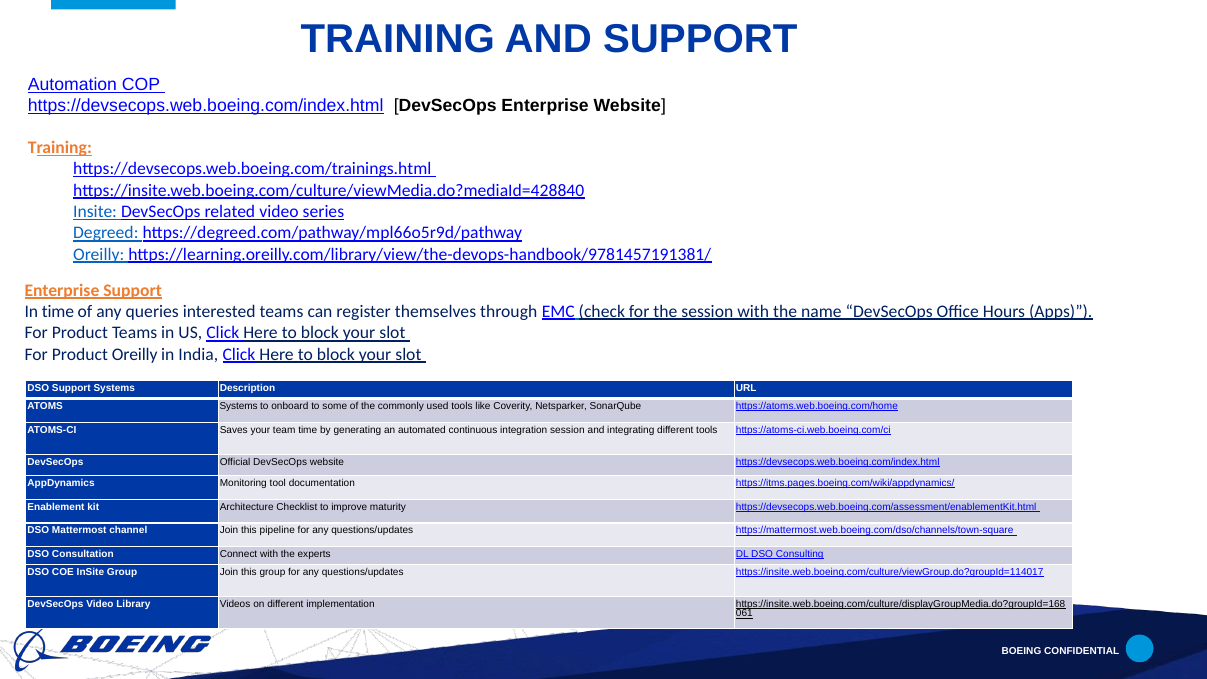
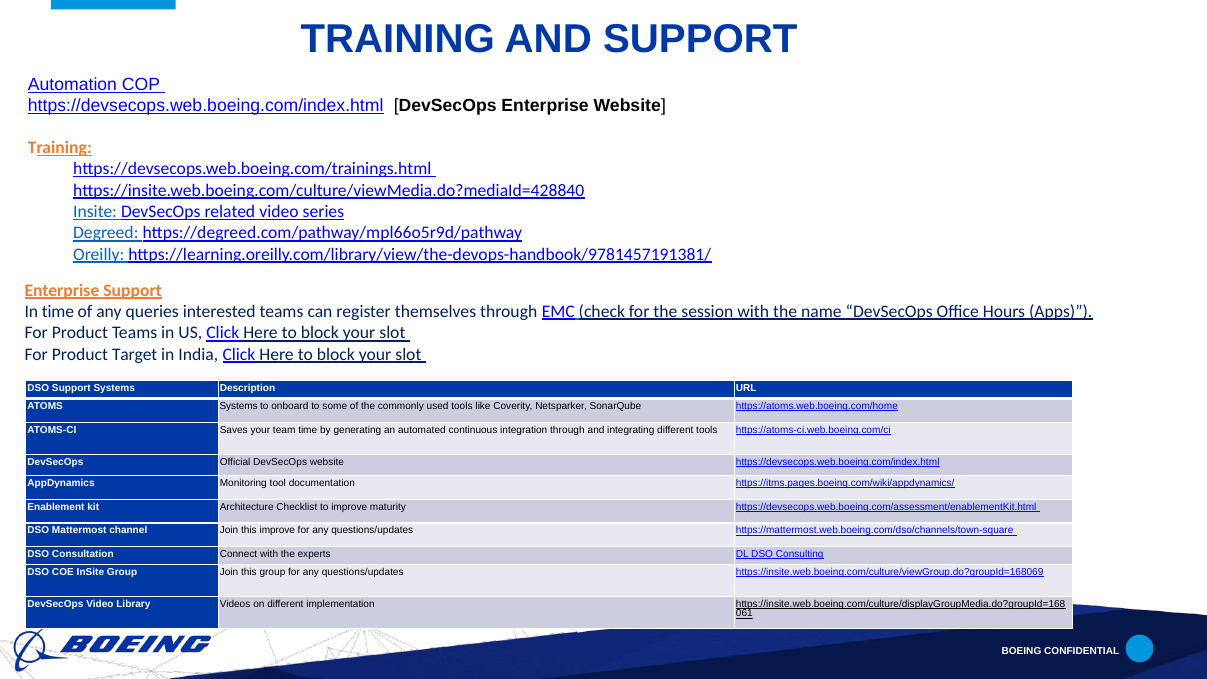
Product Oreilly: Oreilly -> Target
integration session: session -> through
this pipeline: pipeline -> improve
https://insite.web.boeing.com/culture/viewGroup.do?groupId=114017: https://insite.web.boeing.com/culture/viewGroup.do?groupId=114017 -> https://insite.web.boeing.com/culture/viewGroup.do?groupId=168069
